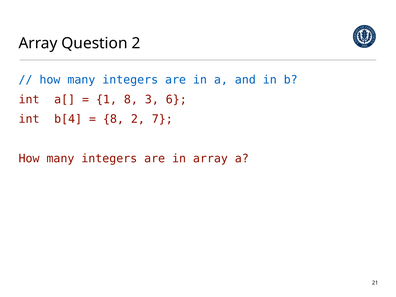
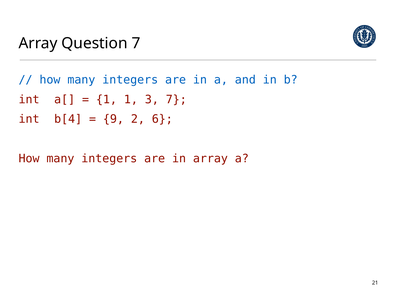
Question 2: 2 -> 7
1 8: 8 -> 1
3 6: 6 -> 7
8 at (113, 119): 8 -> 9
7: 7 -> 6
